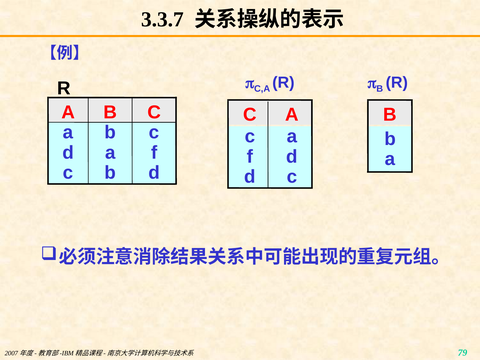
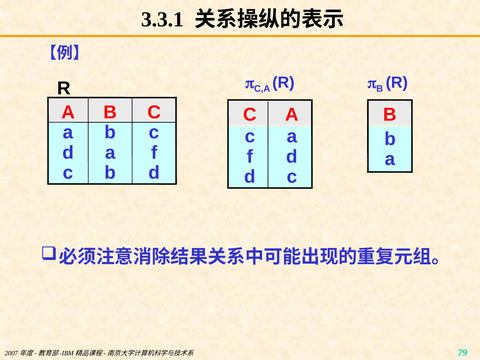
3.3.7: 3.3.7 -> 3.3.1
